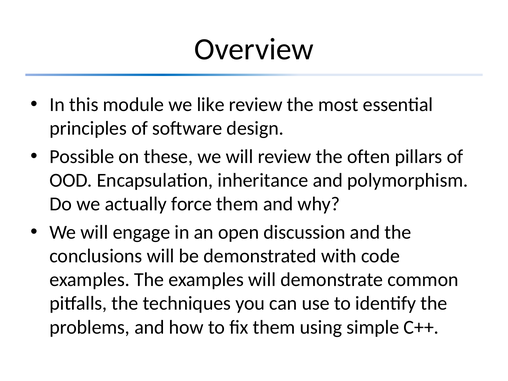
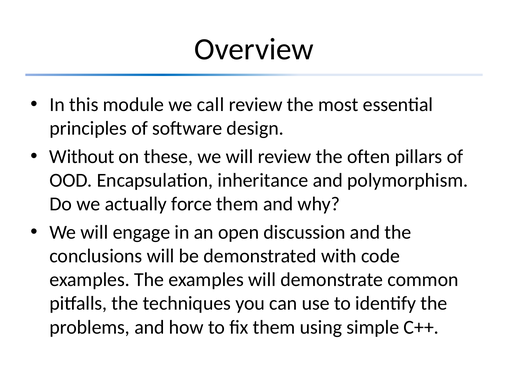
like: like -> call
Possible: Possible -> Without
